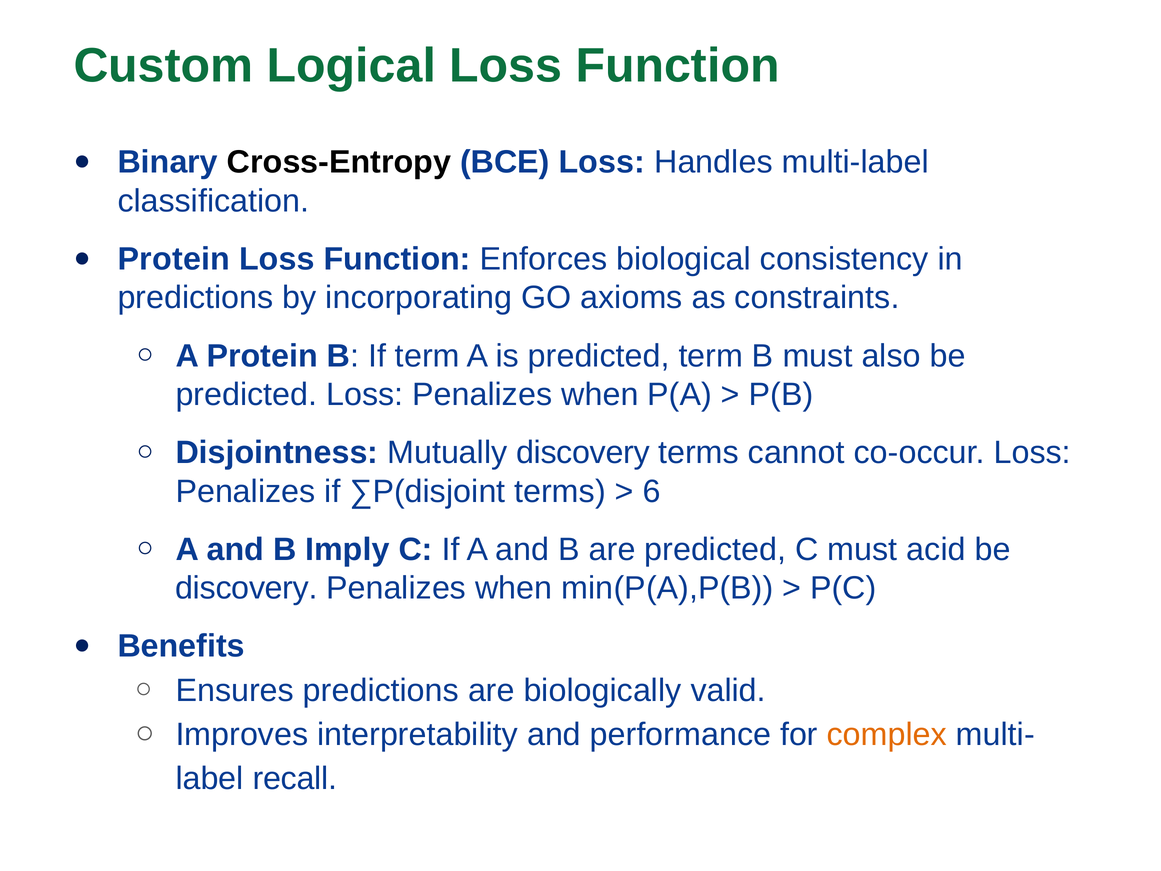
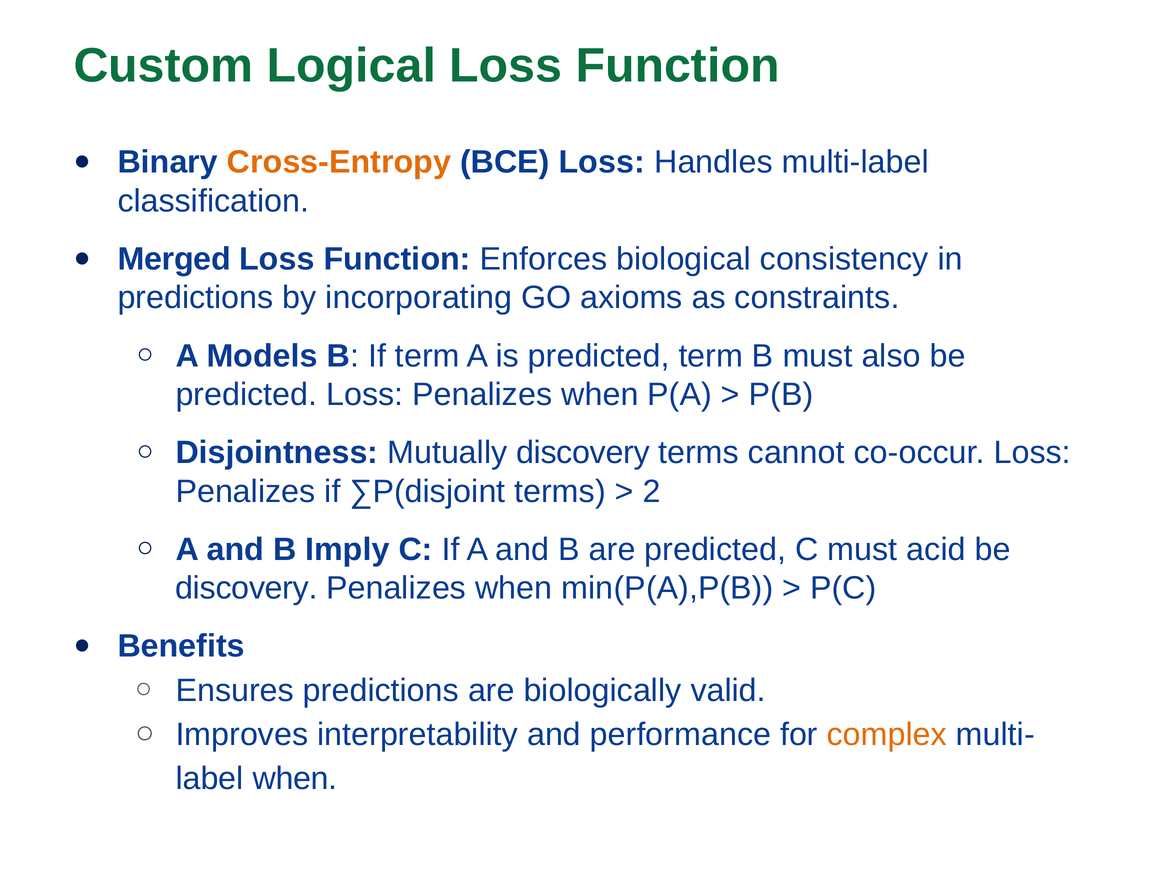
Cross-Entropy colour: black -> orange
Protein at (174, 259): Protein -> Merged
A Protein: Protein -> Models
6: 6 -> 2
recall at (295, 778): recall -> when
